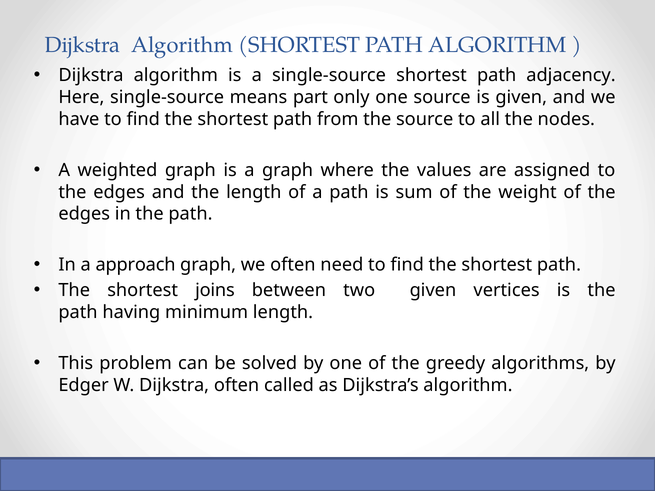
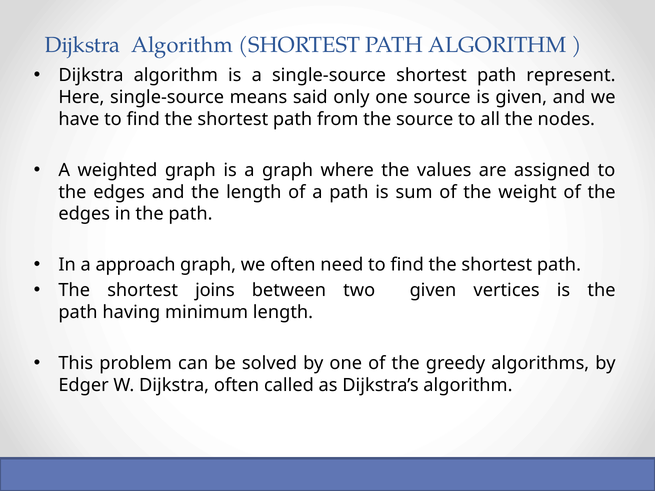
adjacency: adjacency -> represent
part: part -> said
